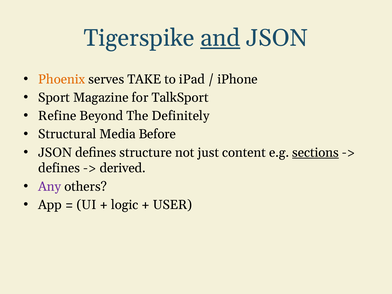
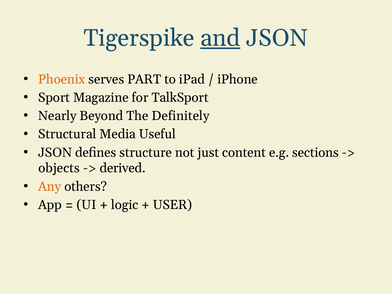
TAKE: TAKE -> PART
Refine: Refine -> Nearly
Before: Before -> Useful
sections underline: present -> none
defines at (59, 168): defines -> objects
Any colour: purple -> orange
